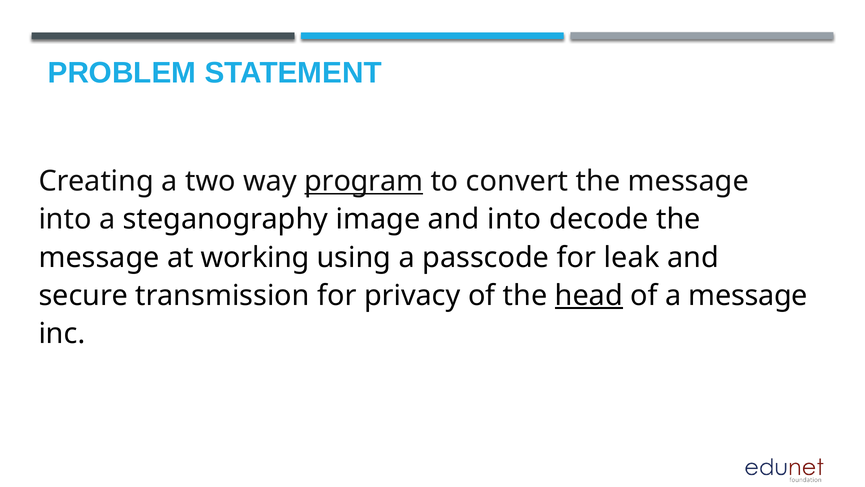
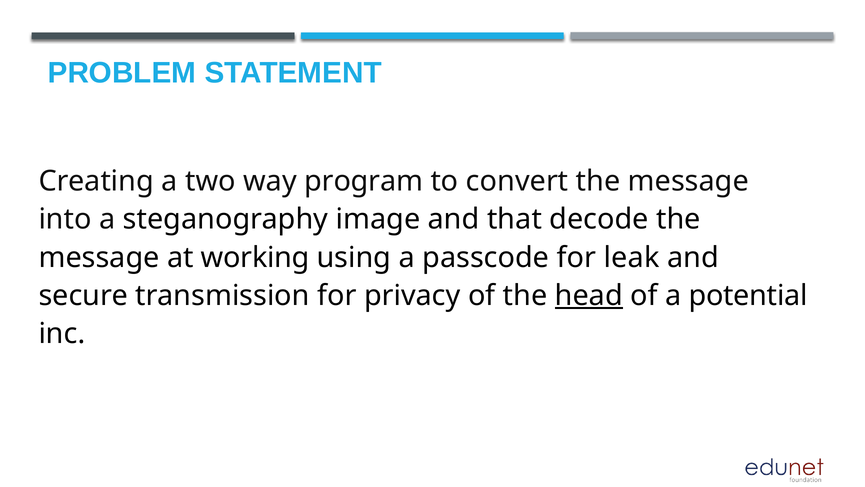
program underline: present -> none
and into: into -> that
a message: message -> potential
